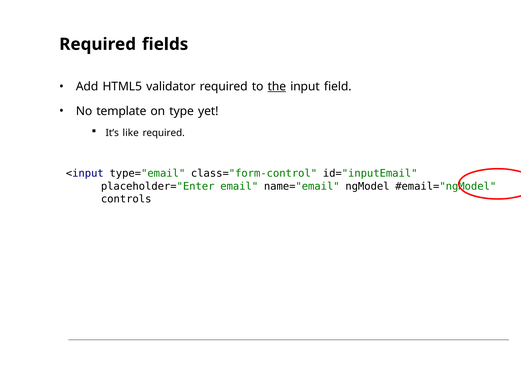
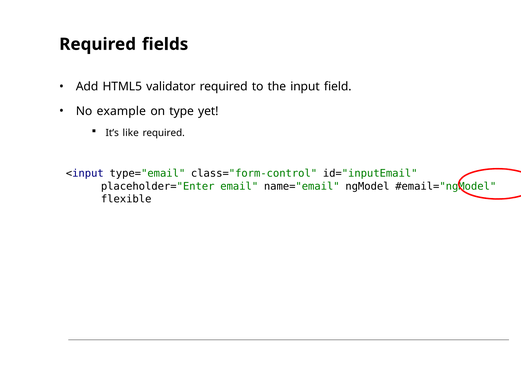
the underline: present -> none
template: template -> example
controls: controls -> flexible
